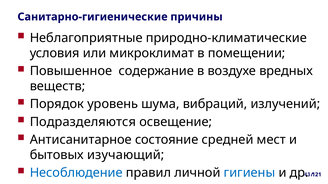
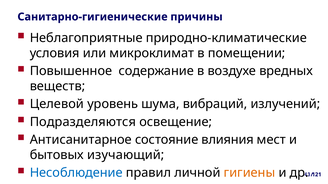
Порядок: Порядок -> Целевой
средней: средней -> влияния
гигиены colour: blue -> orange
